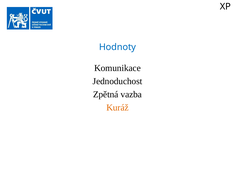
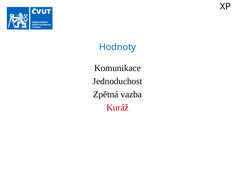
Kuráž colour: orange -> red
